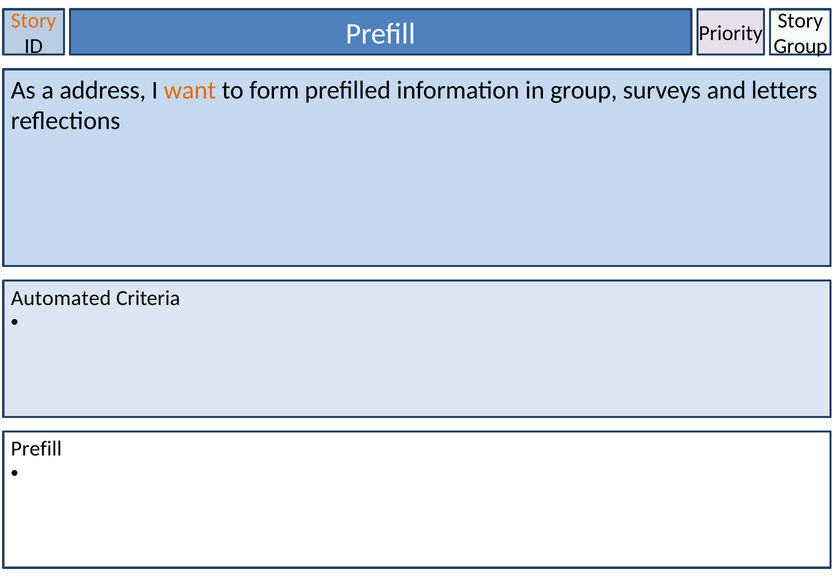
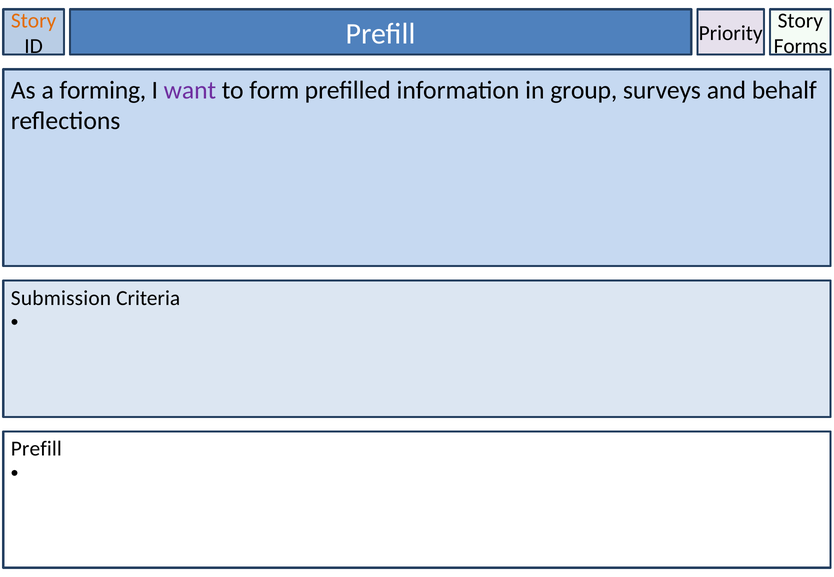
Group at (800, 46): Group -> Forms
address: address -> forming
want colour: orange -> purple
letters: letters -> behalf
Automated: Automated -> Submission
